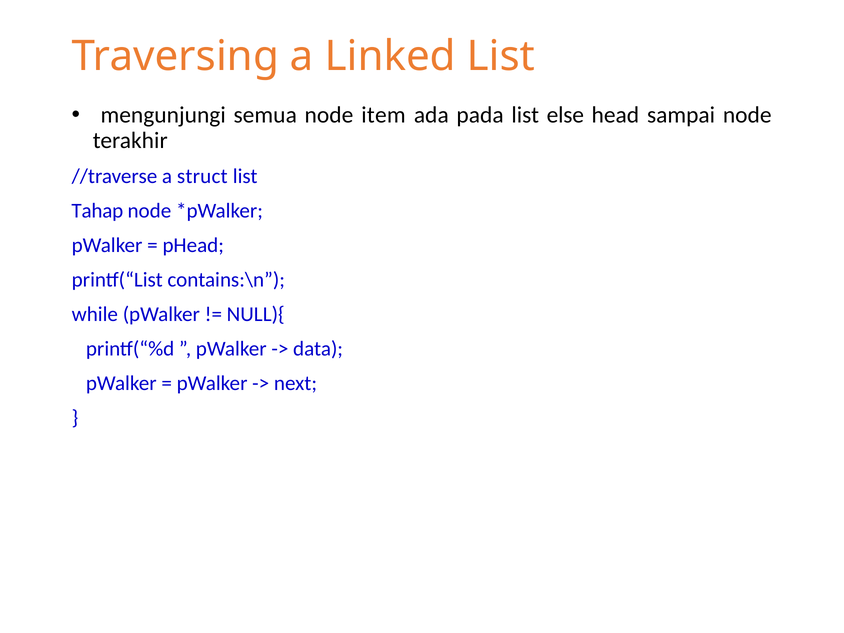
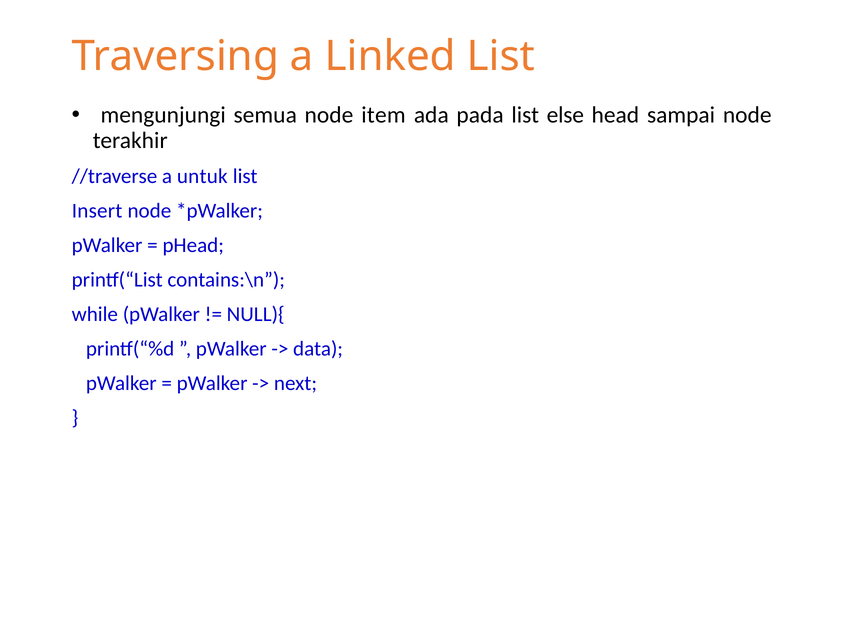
struct: struct -> untuk
Tahap: Tahap -> Insert
